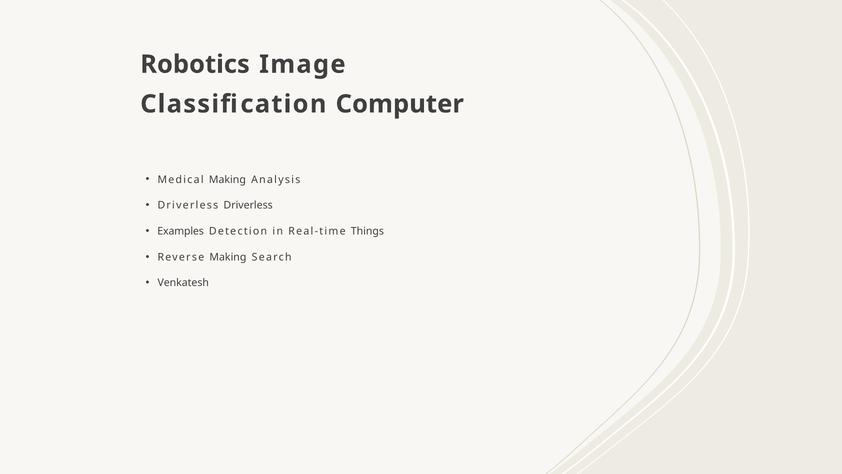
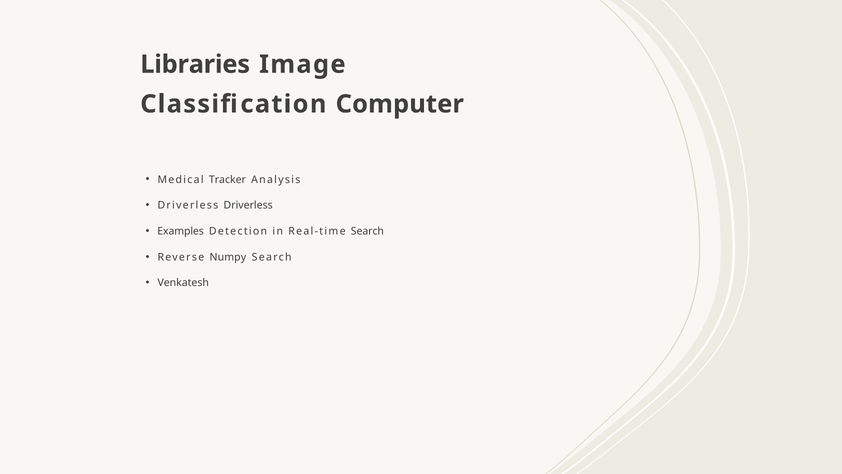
Robotics: Robotics -> Libraries
Medical Making: Making -> Tracker
Real-time Things: Things -> Search
Reverse Making: Making -> Numpy
